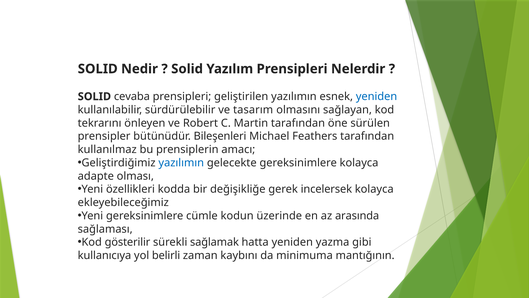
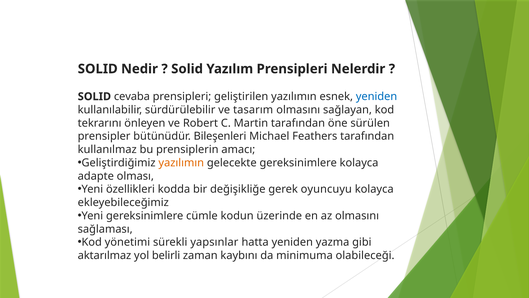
yazılımın at (181, 163) colour: blue -> orange
incelersek: incelersek -> oyuncuyu
az arasında: arasında -> olmasını
gösterilir: gösterilir -> yönetimi
sağlamak: sağlamak -> yapsınlar
kullanıcıya: kullanıcıya -> aktarılmaz
mantığının: mantığının -> olabileceği
